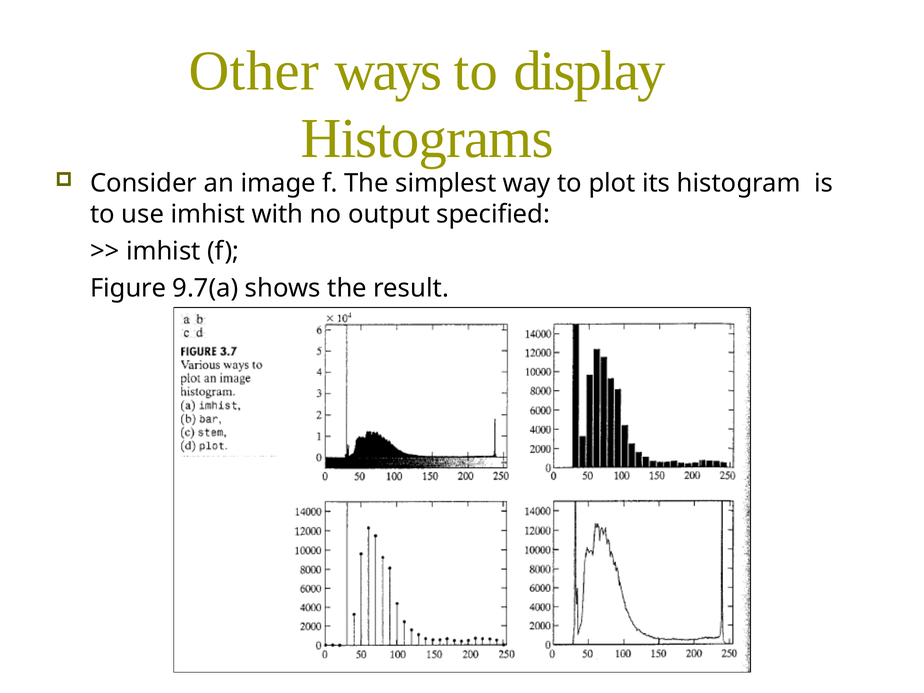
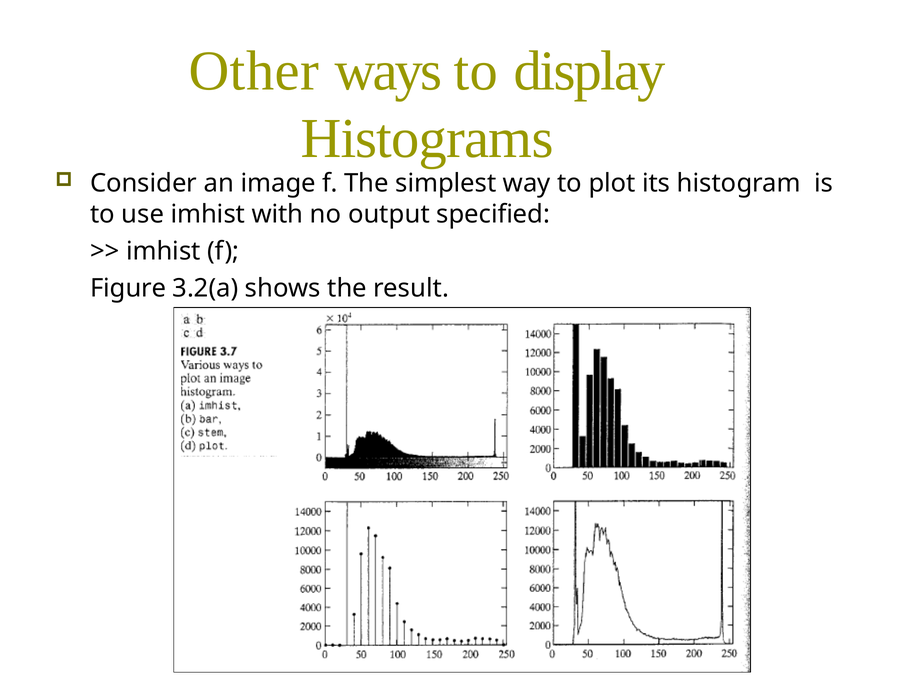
9.7(a: 9.7(a -> 3.2(a
